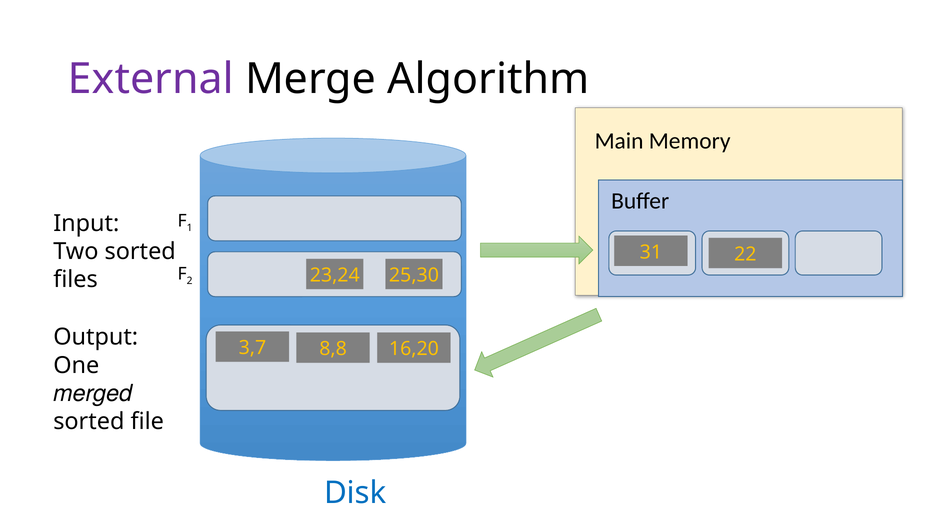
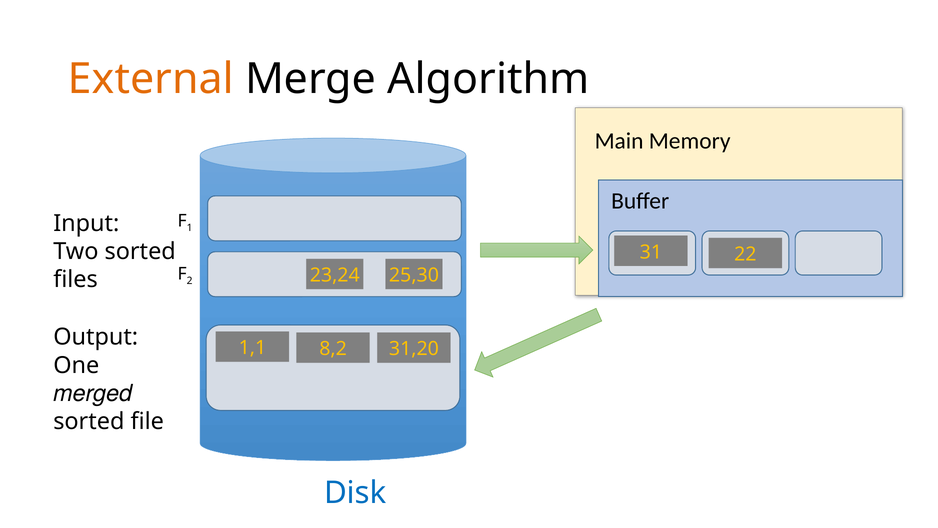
External colour: purple -> orange
3,7: 3,7 -> 1,1
8,8: 8,8 -> 8,2
16,20: 16,20 -> 31,20
